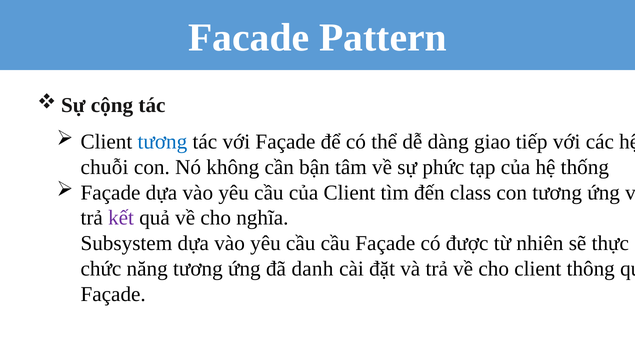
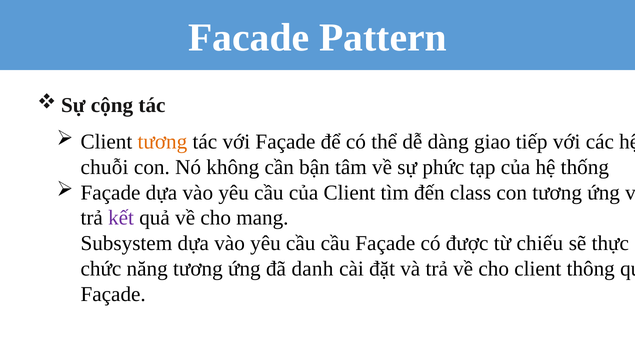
tương at (162, 142) colour: blue -> orange
nghĩa: nghĩa -> mang
nhiên: nhiên -> chiếu
